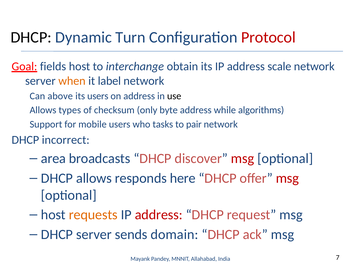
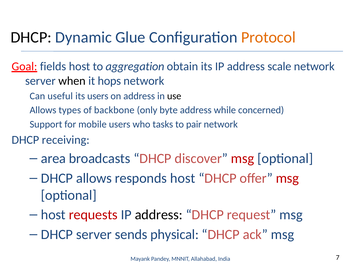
Turn: Turn -> Glue
Protocol colour: red -> orange
interchange: interchange -> aggregation
when colour: orange -> black
label: label -> hops
above: above -> useful
checksum: checksum -> backbone
algorithms: algorithms -> concerned
incorrect: incorrect -> receiving
responds here: here -> host
requests colour: orange -> red
address at (159, 215) colour: red -> black
domain: domain -> physical
